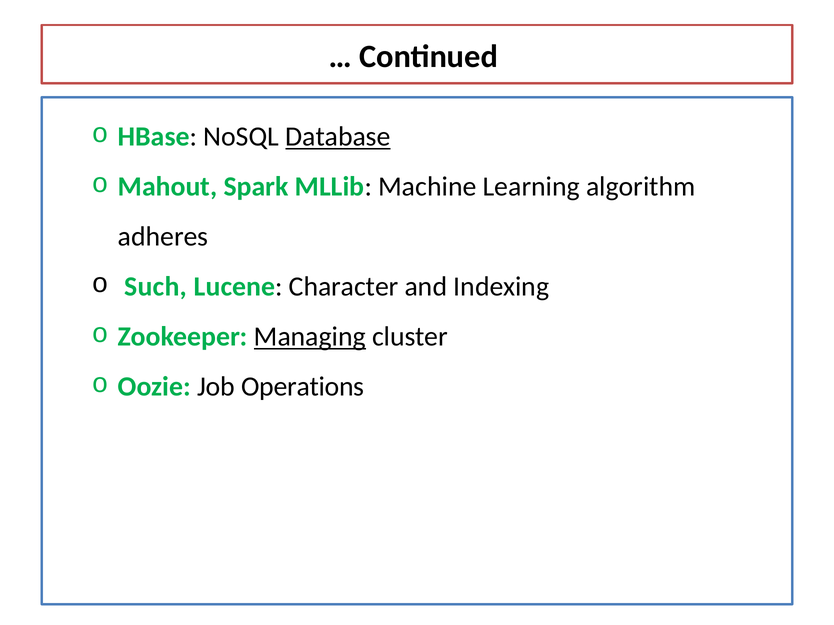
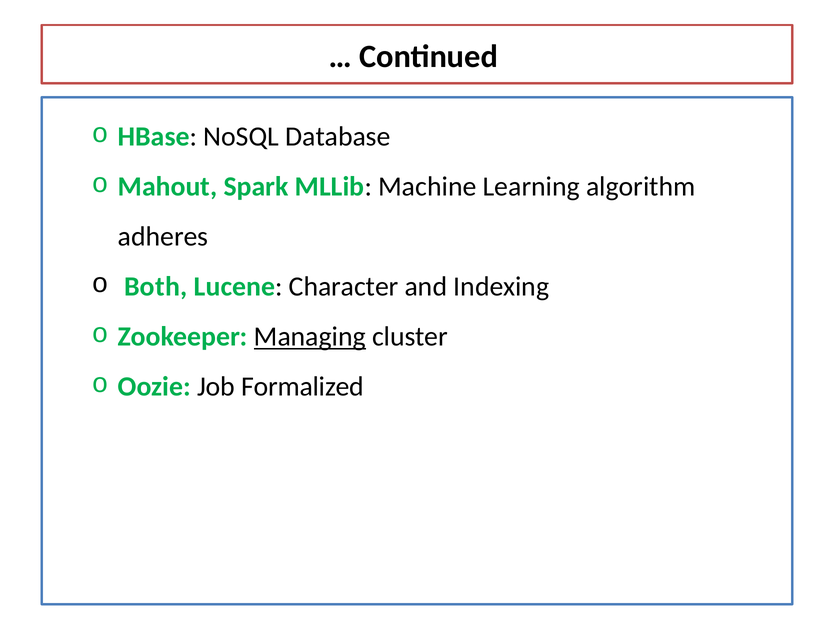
Database underline: present -> none
Such: Such -> Both
Operations: Operations -> Formalized
